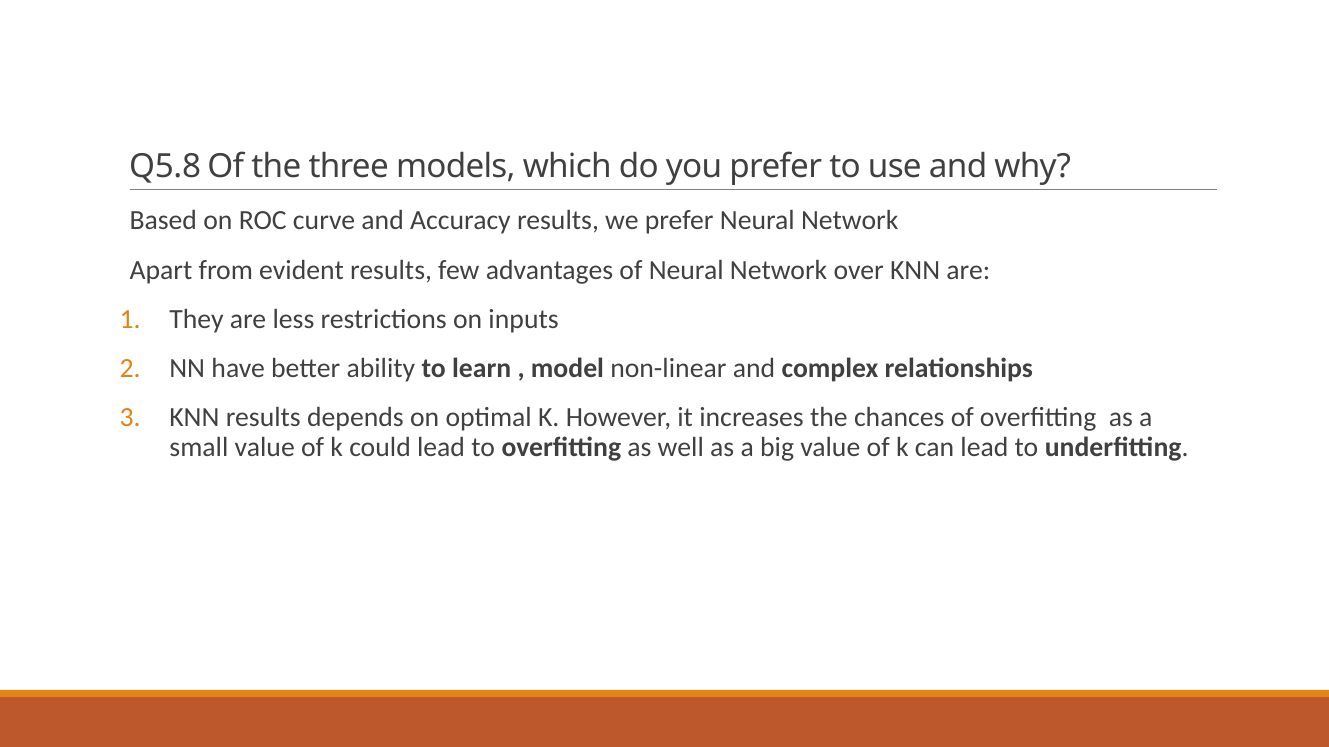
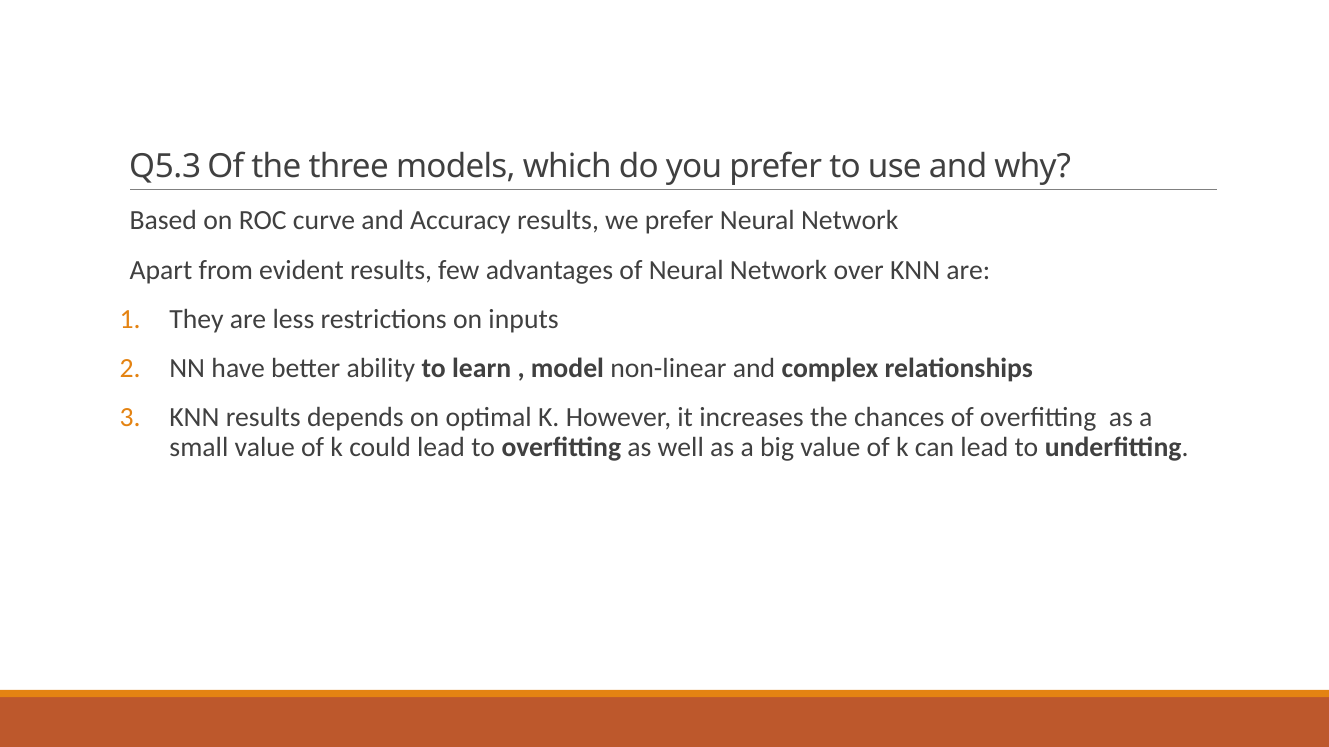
Q5.8: Q5.8 -> Q5.3
